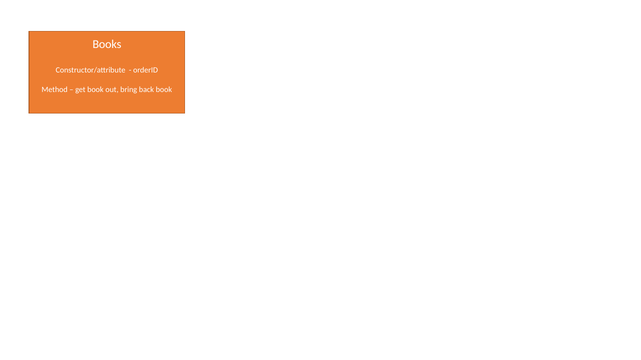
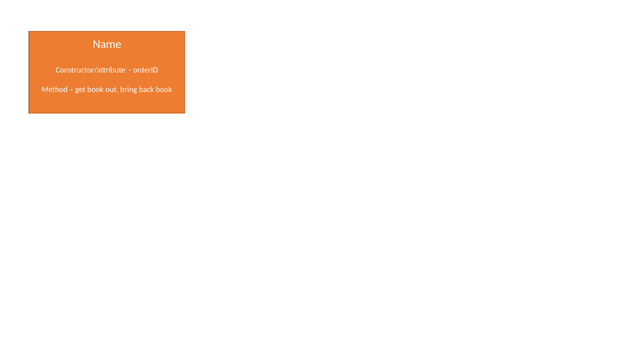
Books: Books -> Name
